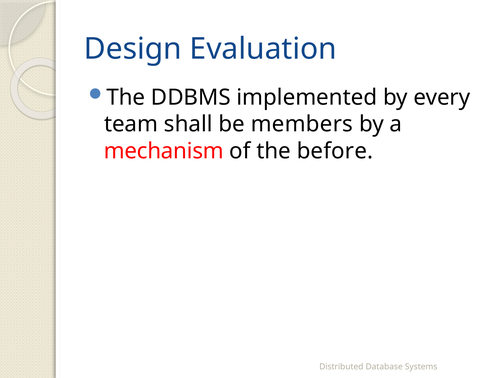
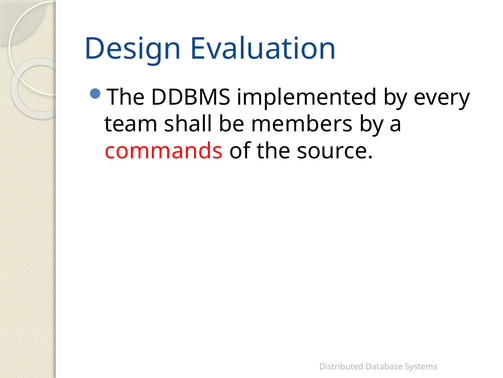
mechanism: mechanism -> commands
before: before -> source
